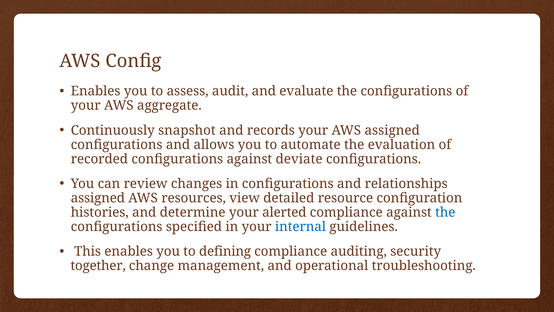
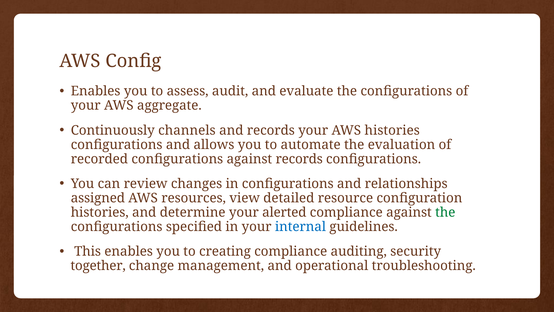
snapshot: snapshot -> channels
AWS assigned: assigned -> histories
against deviate: deviate -> records
the at (445, 212) colour: blue -> green
defining: defining -> creating
